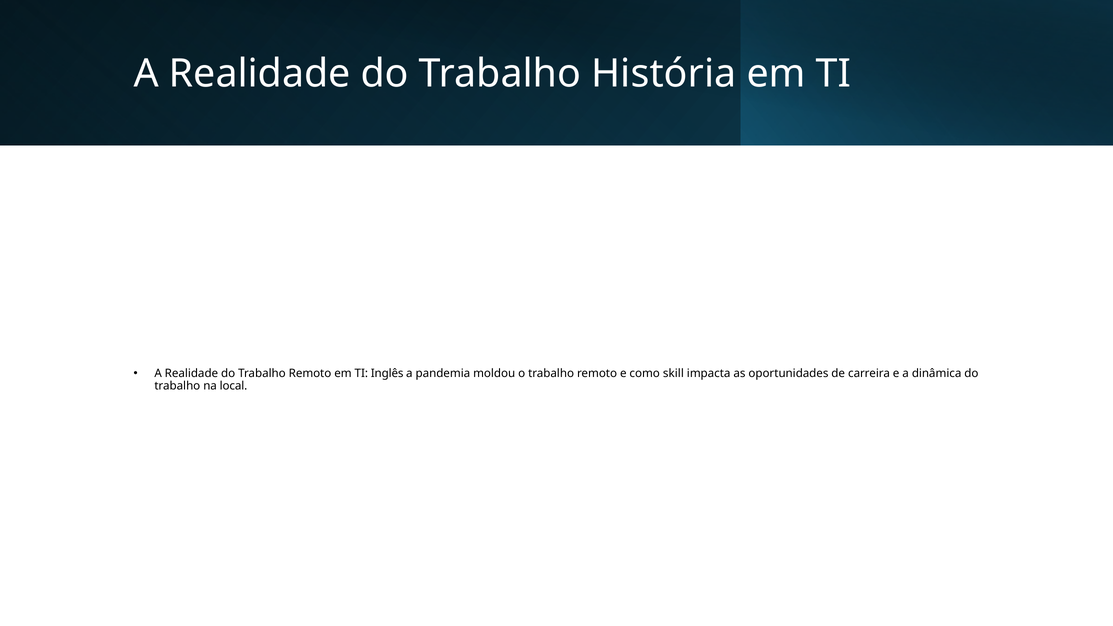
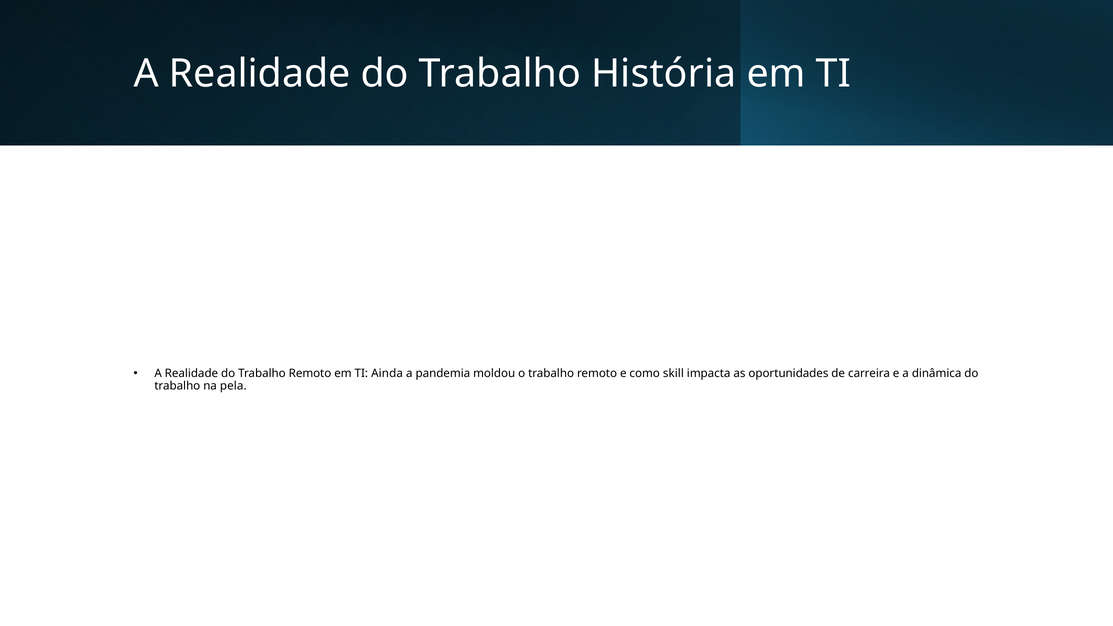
Inglês: Inglês -> Ainda
local: local -> pela
